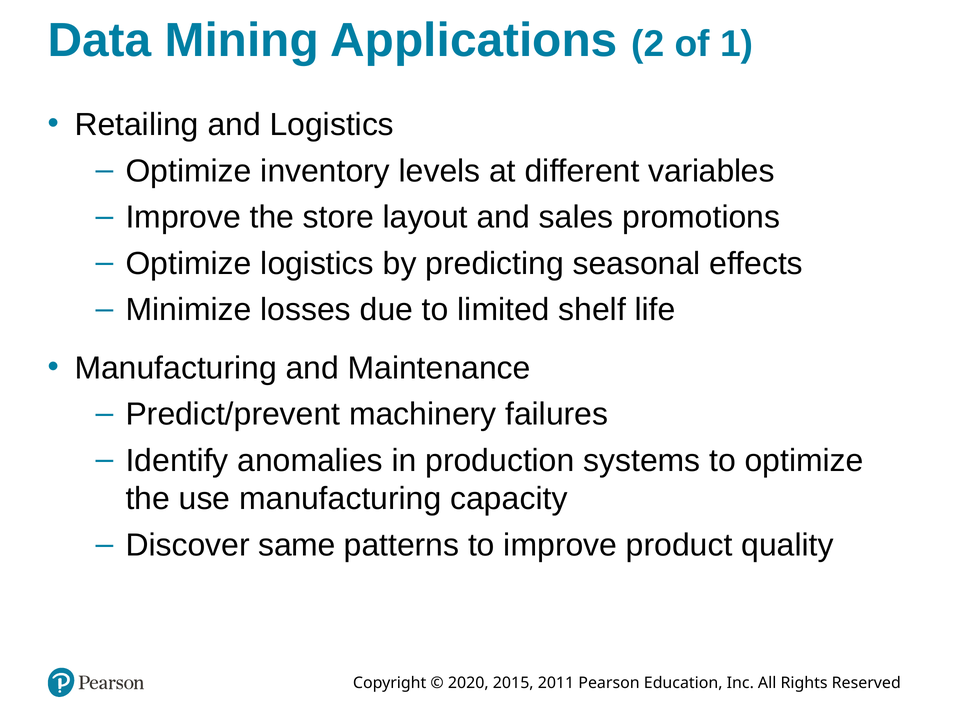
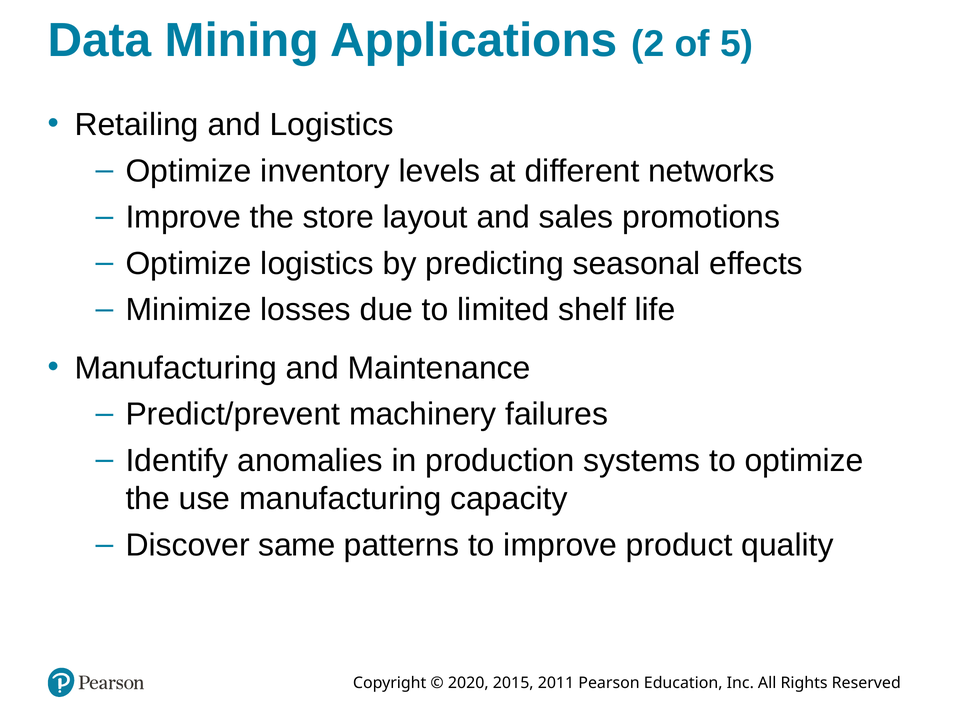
1: 1 -> 5
variables: variables -> networks
